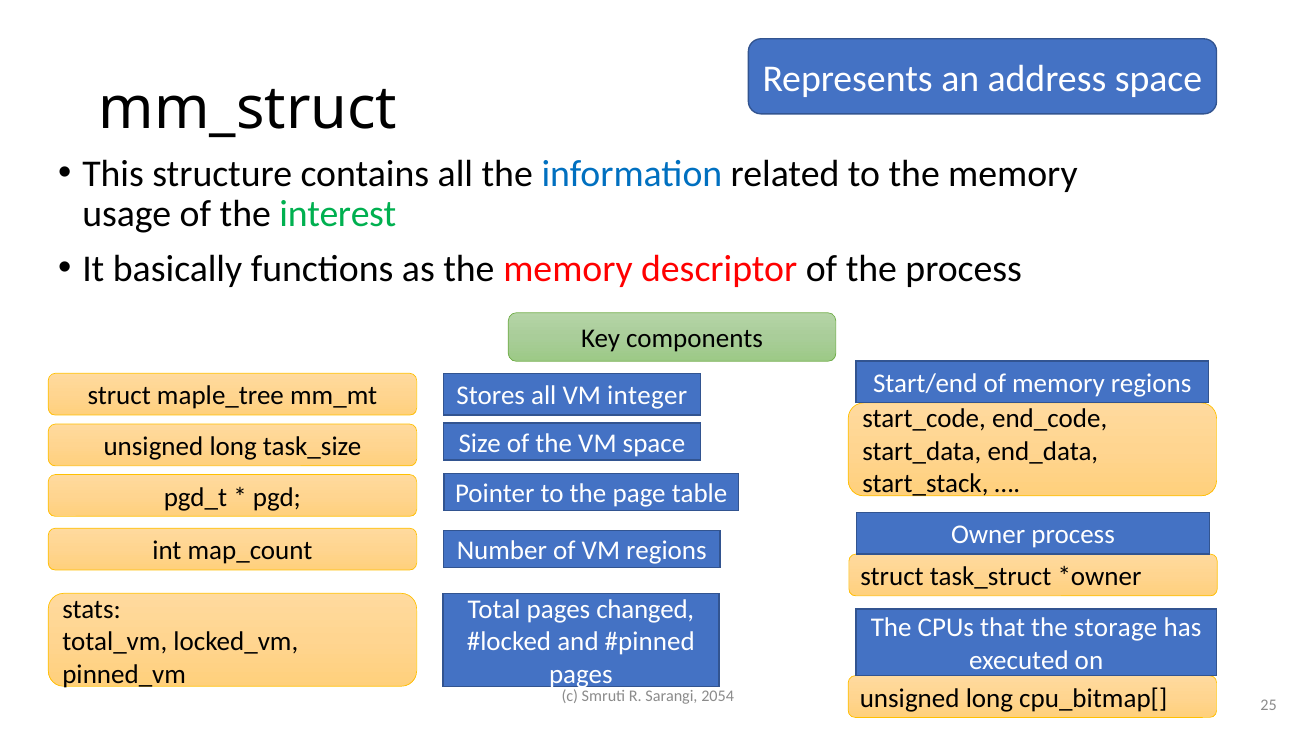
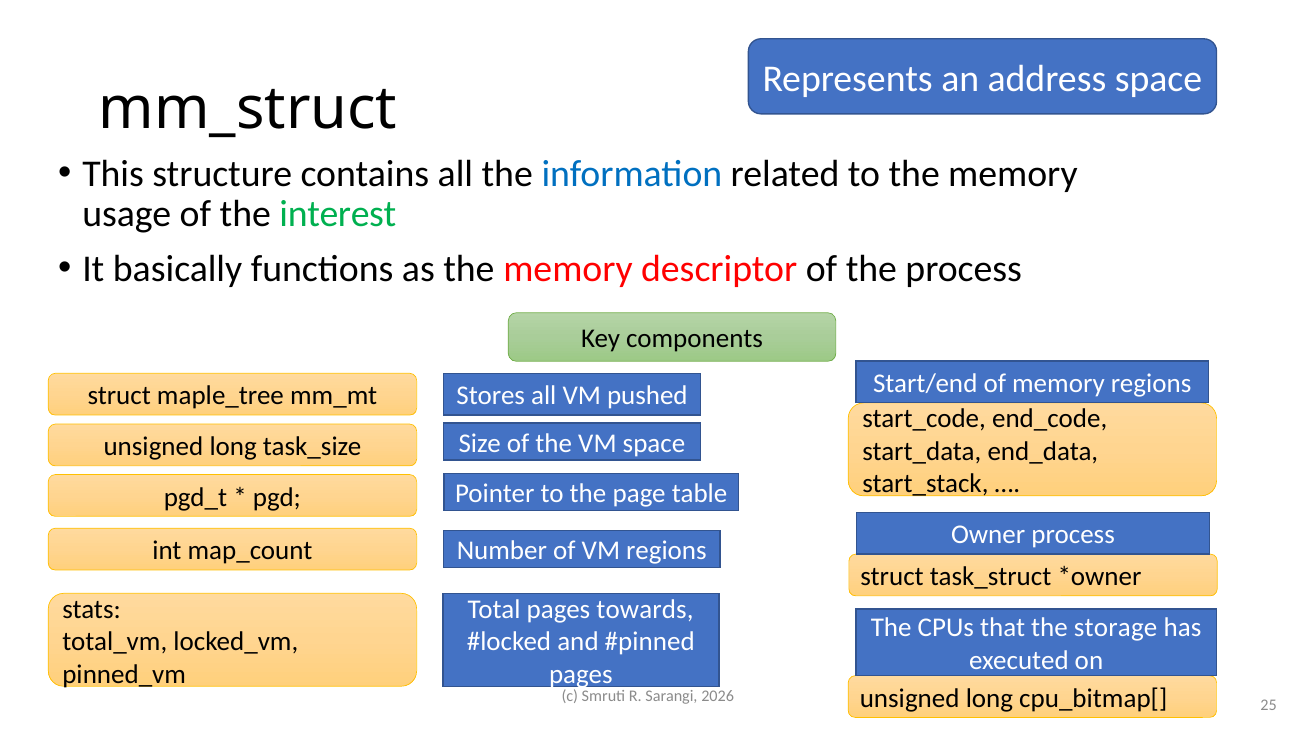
integer: integer -> pushed
changed: changed -> towards
2054: 2054 -> 2026
